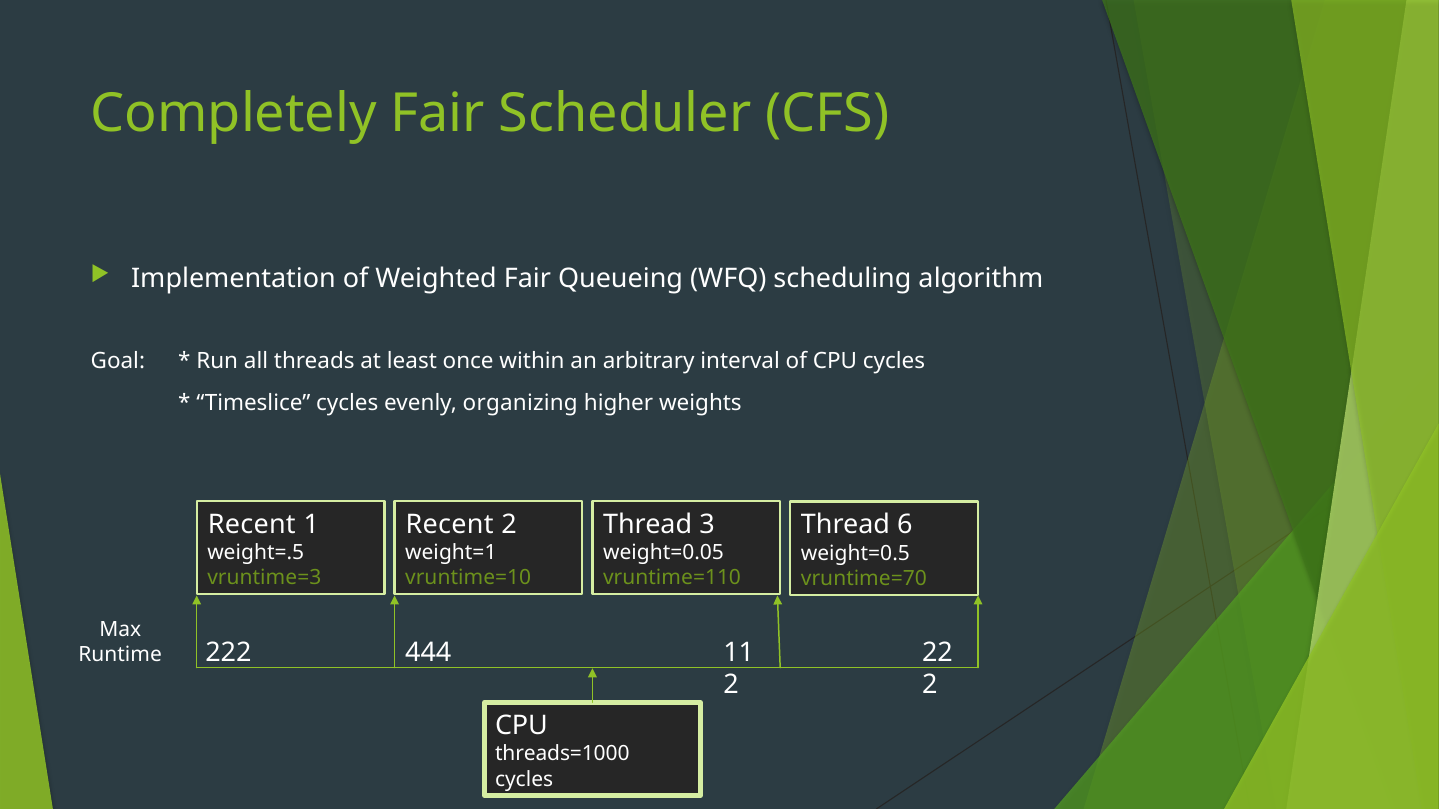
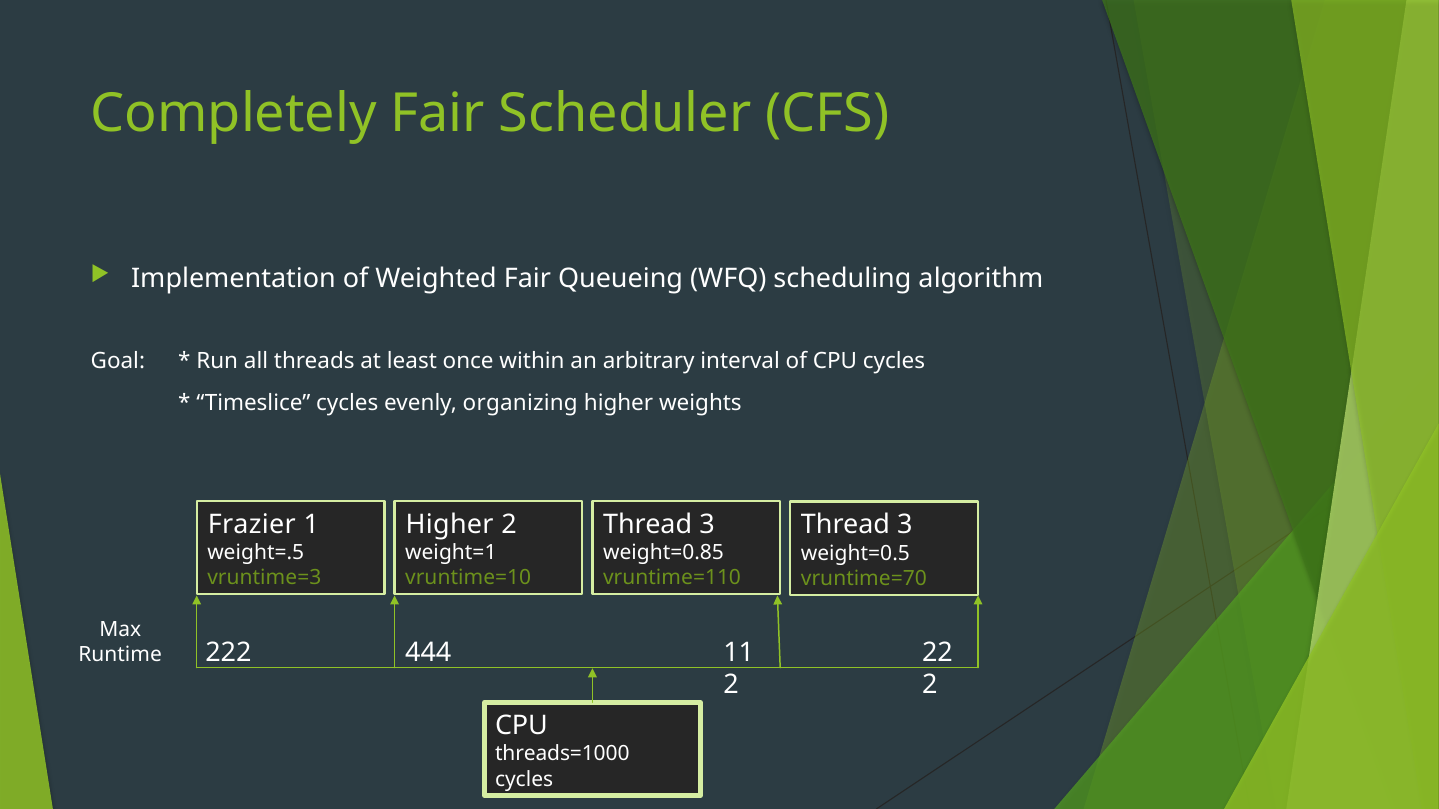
Recent at (252, 525): Recent -> Frazier
Recent at (450, 525): Recent -> Higher
6 at (905, 525): 6 -> 3
weight=0.05: weight=0.05 -> weight=0.85
